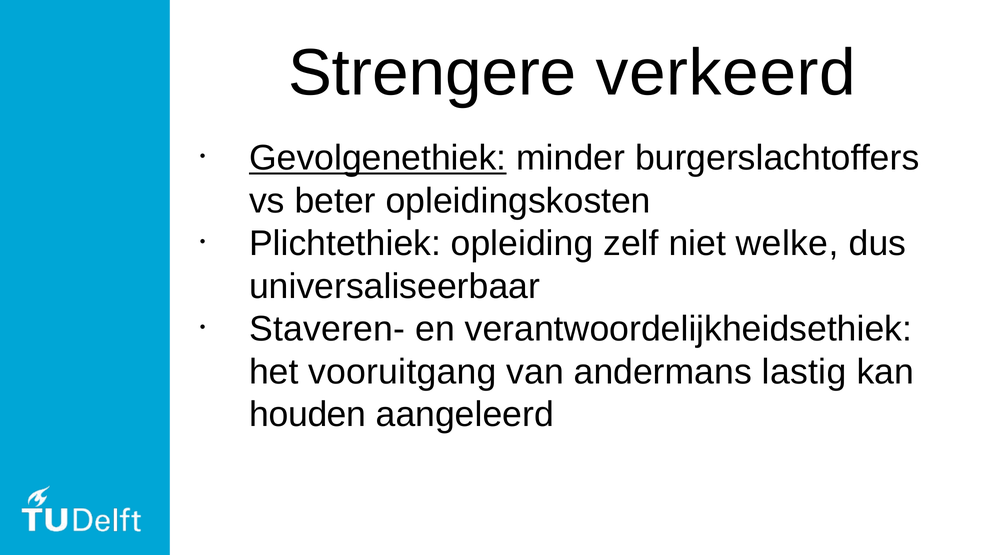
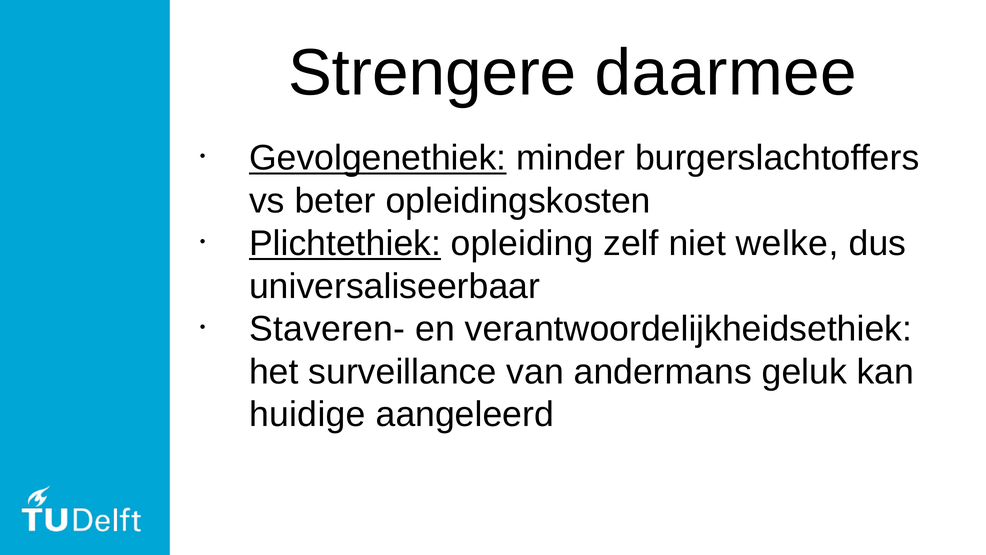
verkeerd: verkeerd -> daarmee
Plichtethiek underline: none -> present
vooruitgang: vooruitgang -> surveillance
lastig: lastig -> geluk
houden: houden -> huidige
